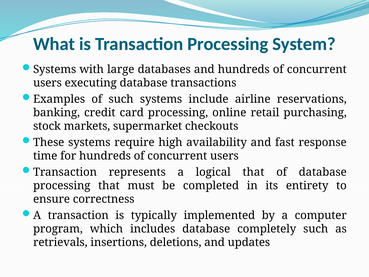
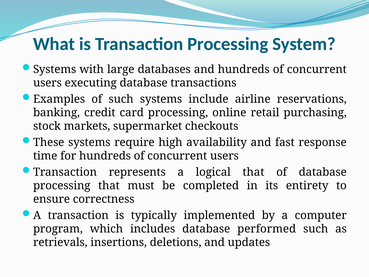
completely: completely -> performed
